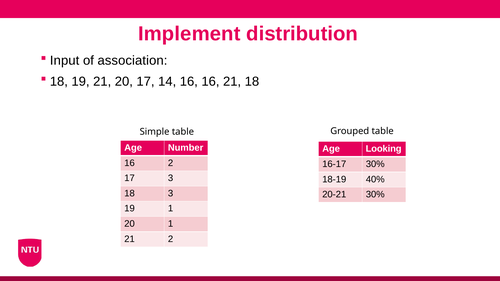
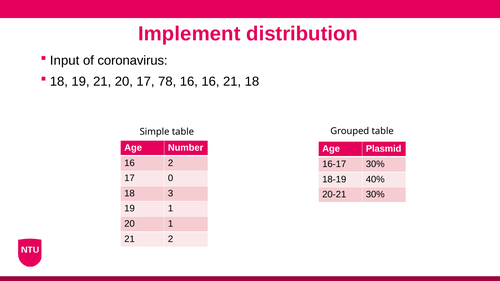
association: association -> coronavirus
14: 14 -> 78
Looking: Looking -> Plasmid
17 3: 3 -> 0
